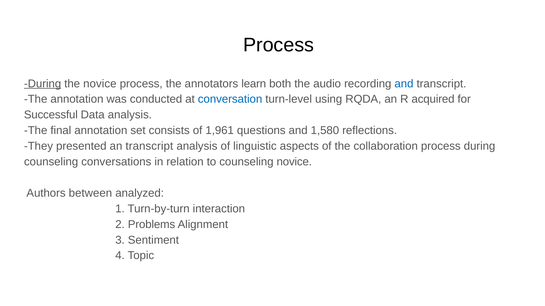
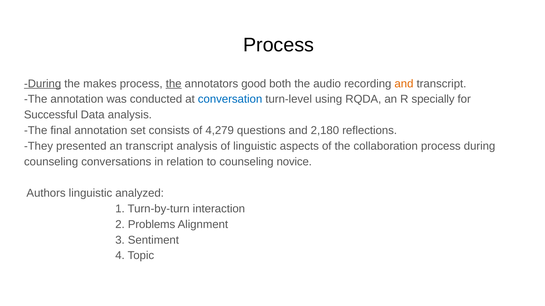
the novice: novice -> makes
the at (174, 84) underline: none -> present
learn: learn -> good
and at (404, 84) colour: blue -> orange
acquired: acquired -> specially
1,961: 1,961 -> 4,279
1,580: 1,580 -> 2,180
Authors between: between -> linguistic
